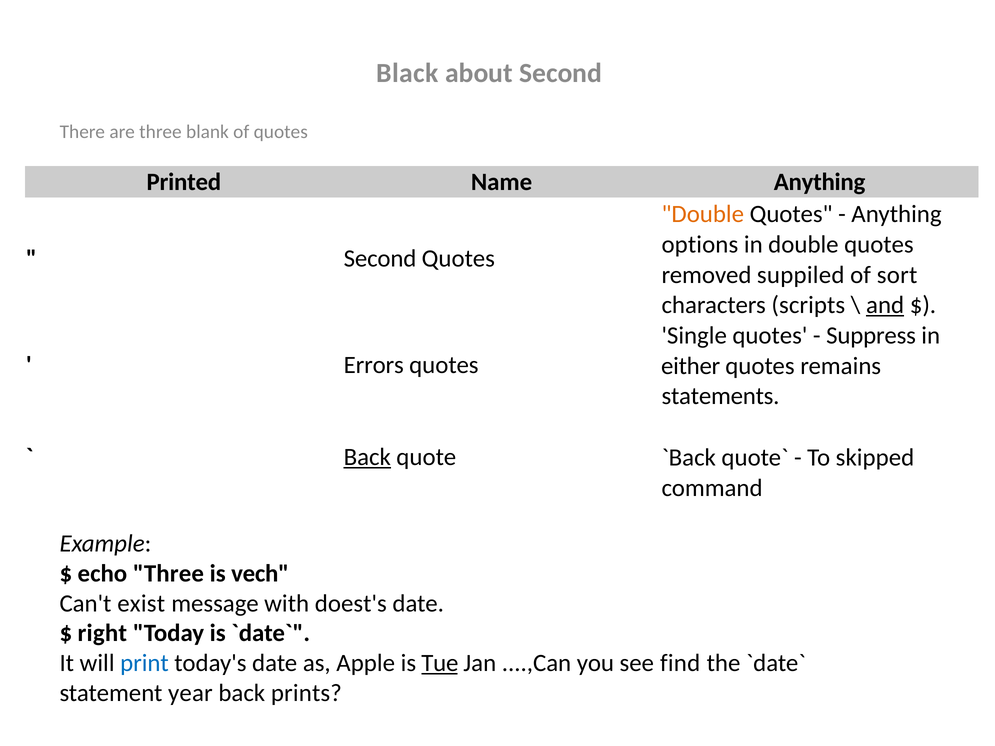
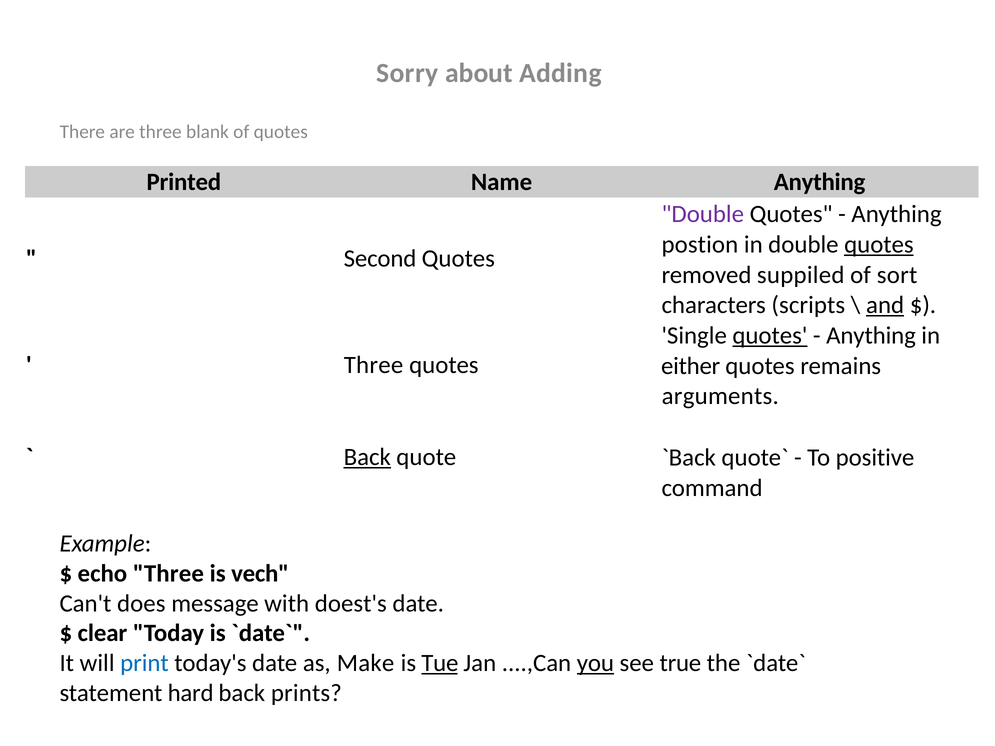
Black: Black -> Sorry
about Second: Second -> Adding
Double at (703, 214) colour: orange -> purple
options: options -> postion
quotes at (879, 245) underline: none -> present
quotes at (770, 336) underline: none -> present
Suppress at (871, 336): Suppress -> Anything
Errors at (374, 365): Errors -> Three
statements: statements -> arguments
skipped: skipped -> positive
exist: exist -> does
right: right -> clear
Apple: Apple -> Make
you underline: none -> present
find: find -> true
year: year -> hard
